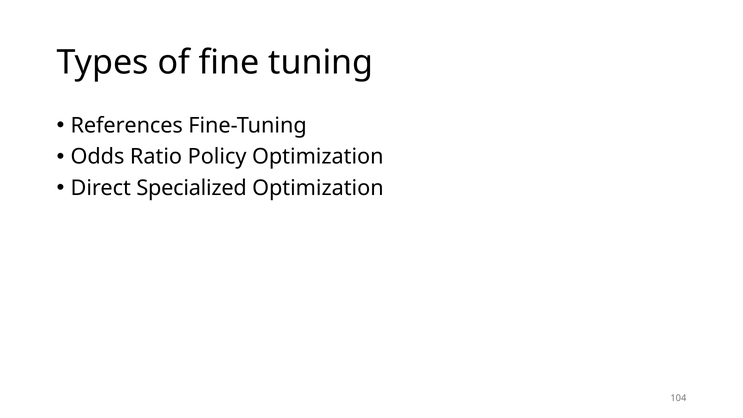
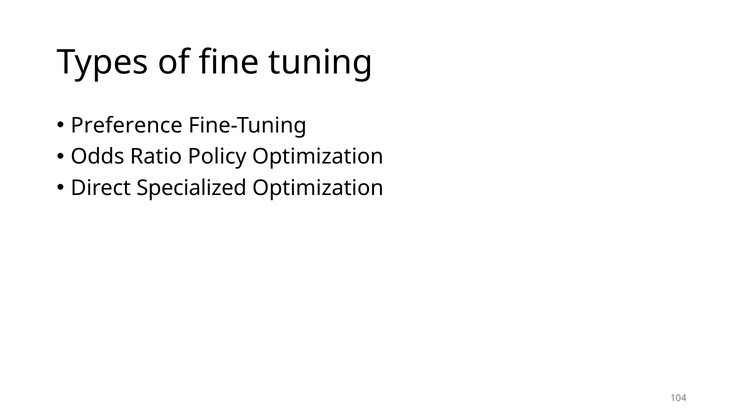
References: References -> Preference
